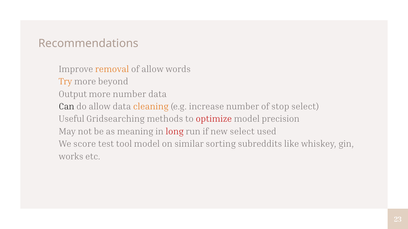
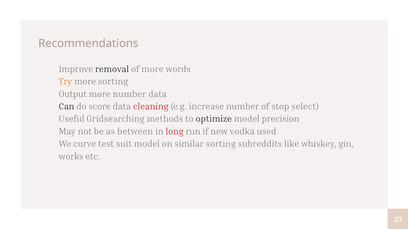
removal colour: orange -> black
of allow: allow -> more
more beyond: beyond -> sorting
do allow: allow -> score
cleaning colour: orange -> red
optimize colour: red -> black
meaning: meaning -> between
new select: select -> vodka
score: score -> curve
tool: tool -> suit
